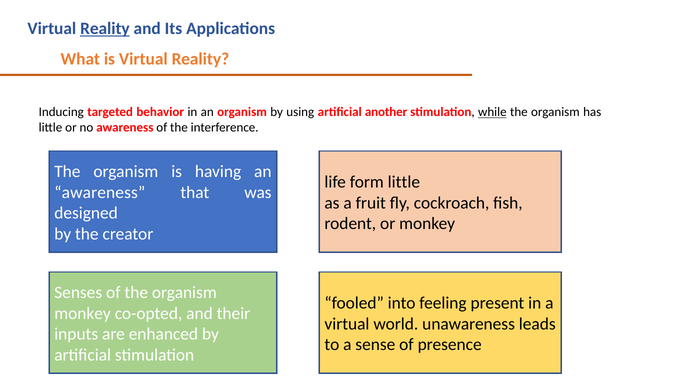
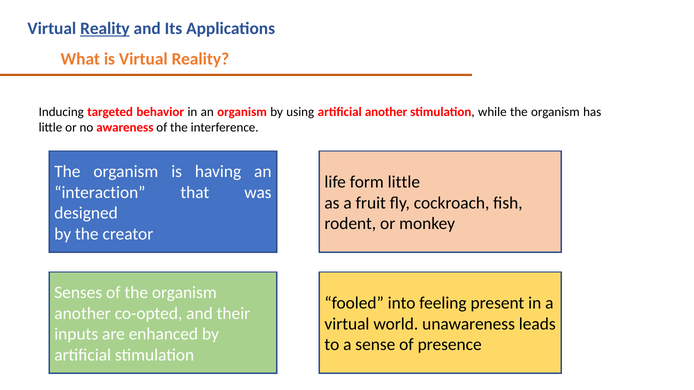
while underline: present -> none
awareness at (100, 193): awareness -> interaction
monkey at (83, 314): monkey -> another
